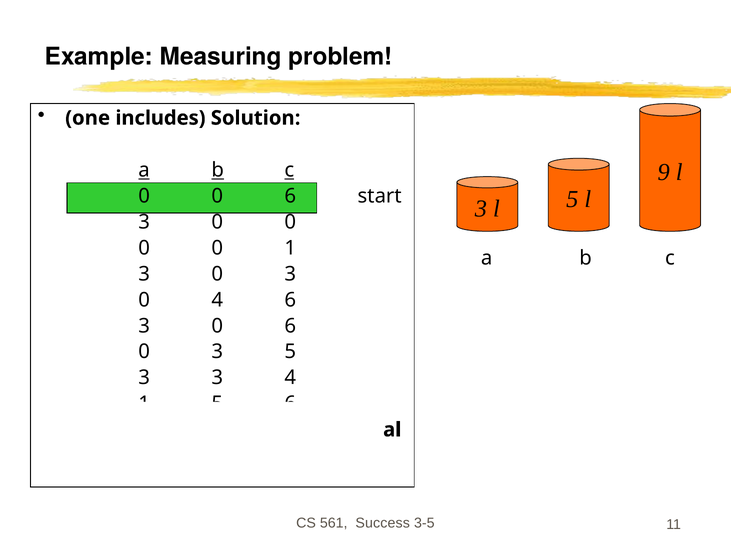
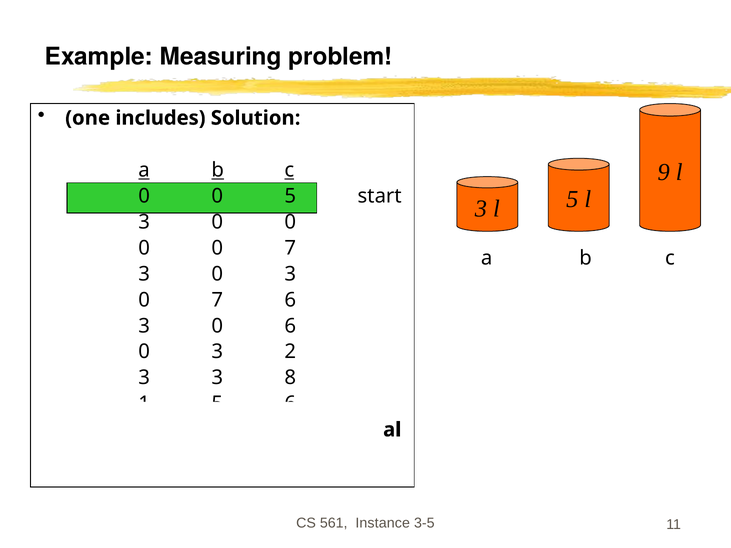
0 0 6: 6 -> 5
0 0 1: 1 -> 7
4 at (217, 300): 4 -> 7
3 5: 5 -> 2
3 4: 4 -> 8
Success: Success -> Instance
